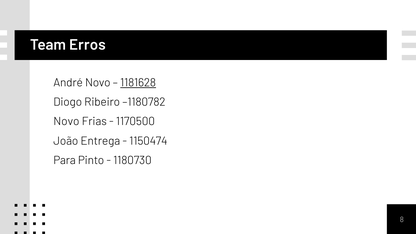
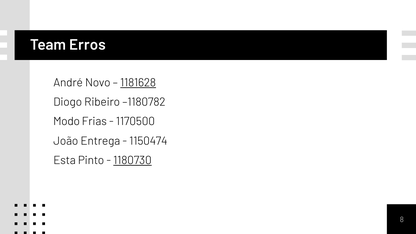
Novo at (66, 121): Novo -> Modo
Para: Para -> Esta
1180730 underline: none -> present
